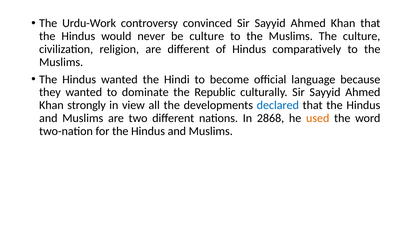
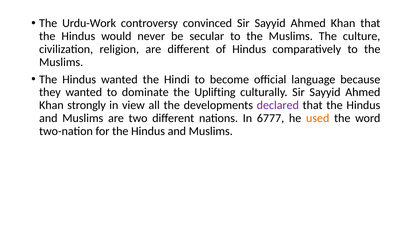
be culture: culture -> secular
Republic: Republic -> Uplifting
declared colour: blue -> purple
2868: 2868 -> 6777
